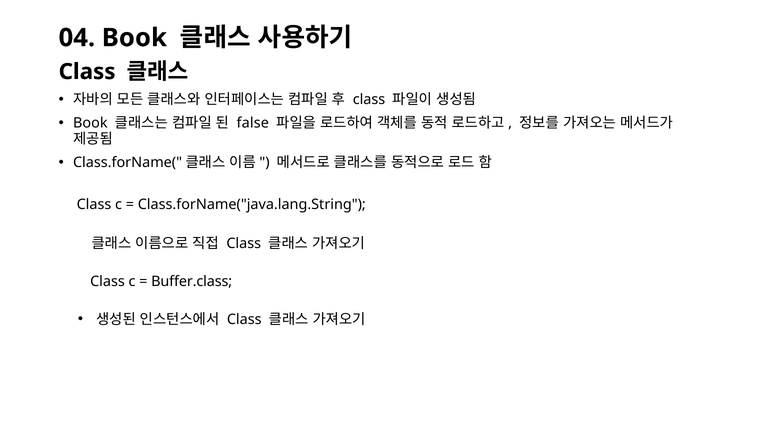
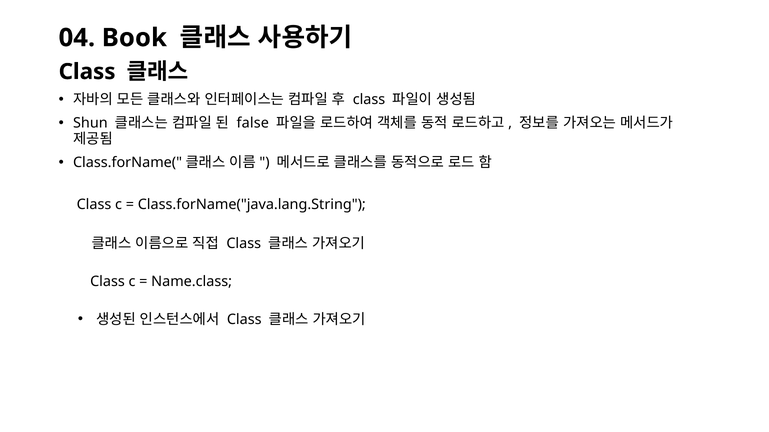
Book at (90, 123): Book -> Shun
Buffer.class: Buffer.class -> Name.class
